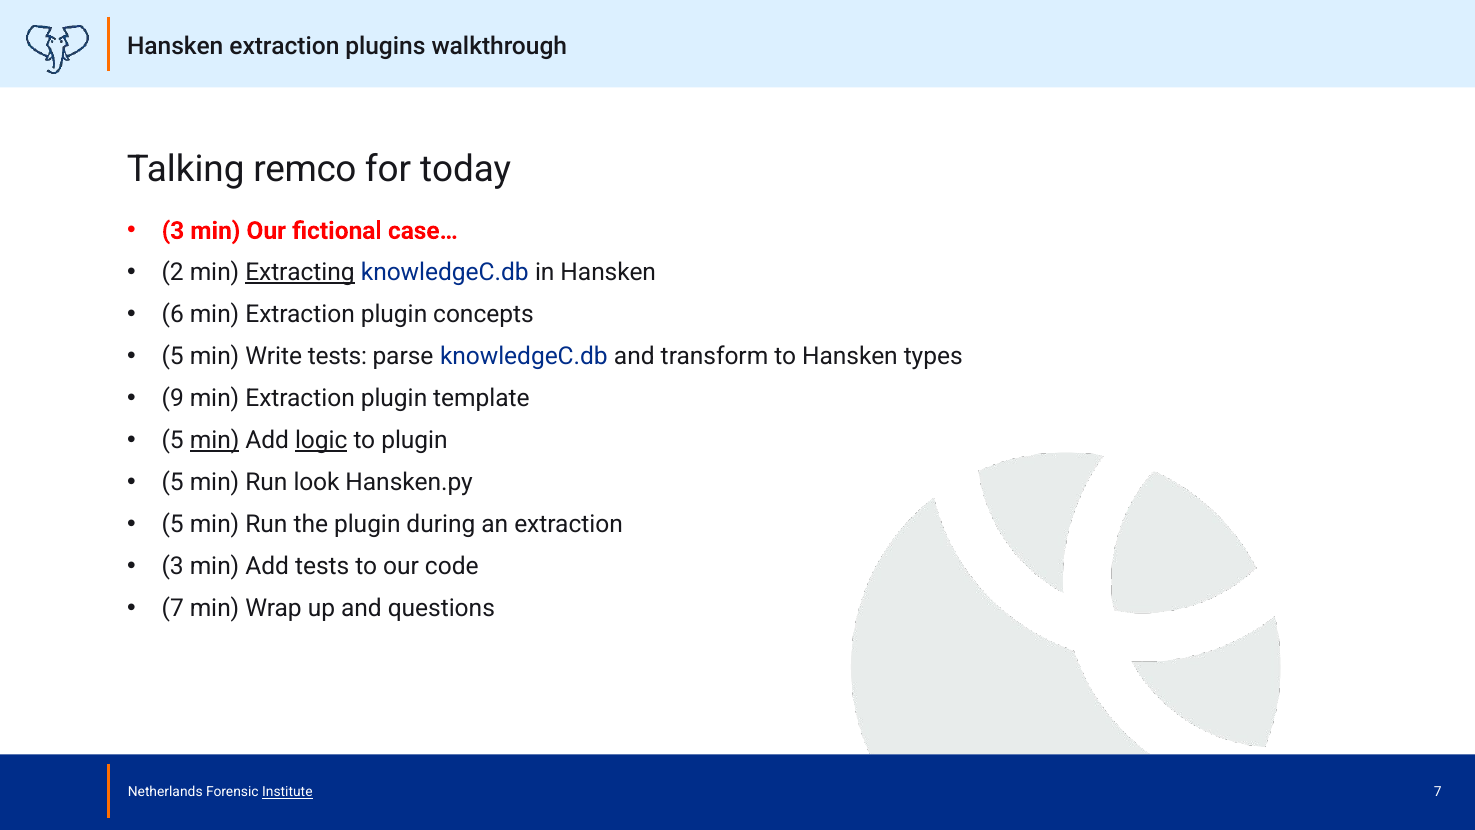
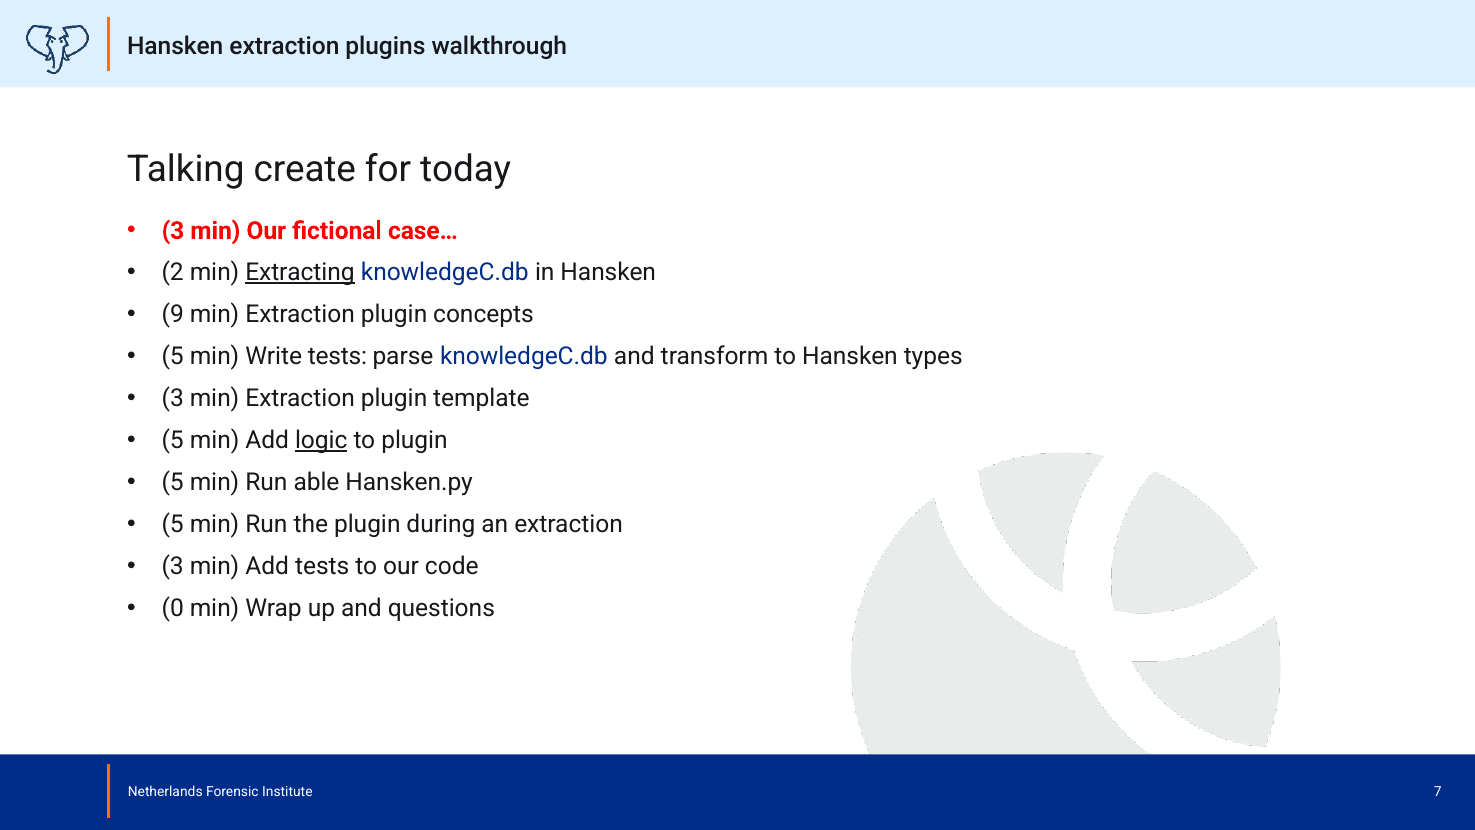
remco: remco -> create
6: 6 -> 9
9 at (173, 398): 9 -> 3
min at (215, 440) underline: present -> none
look: look -> able
7 at (173, 608): 7 -> 0
Institute underline: present -> none
